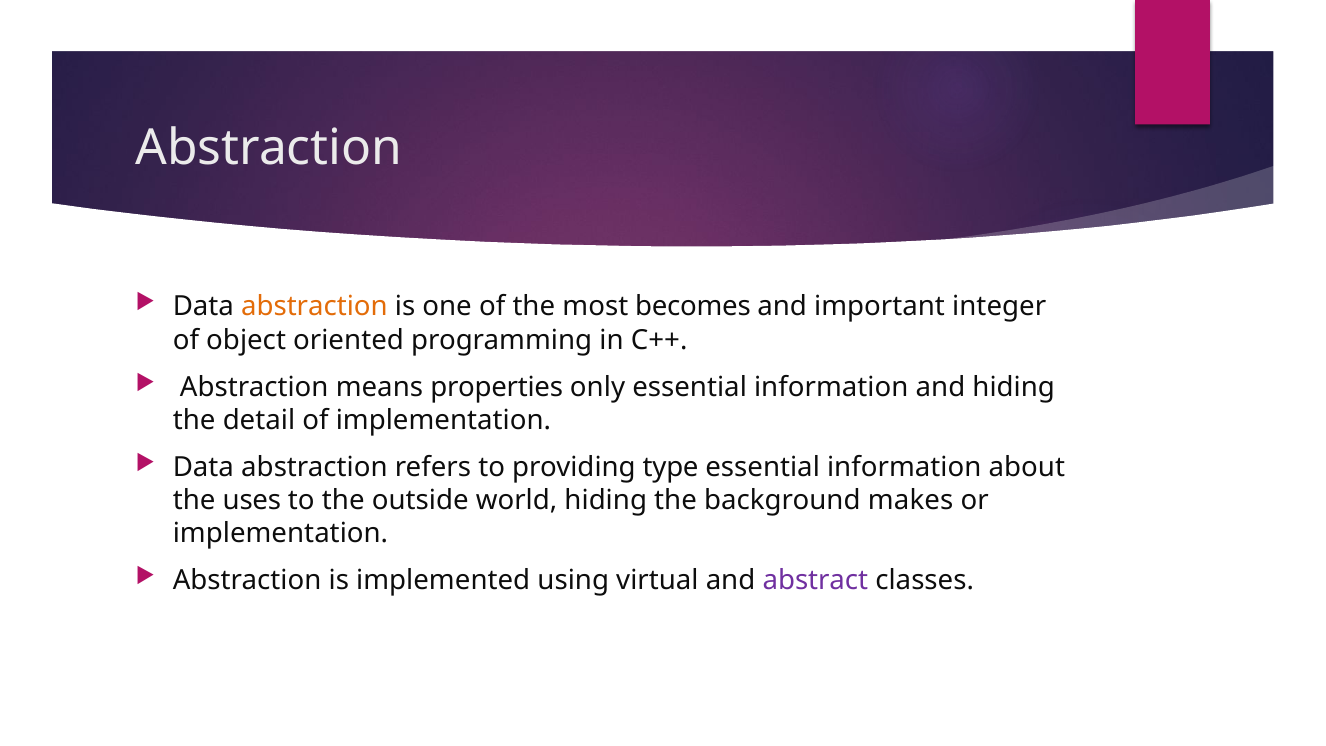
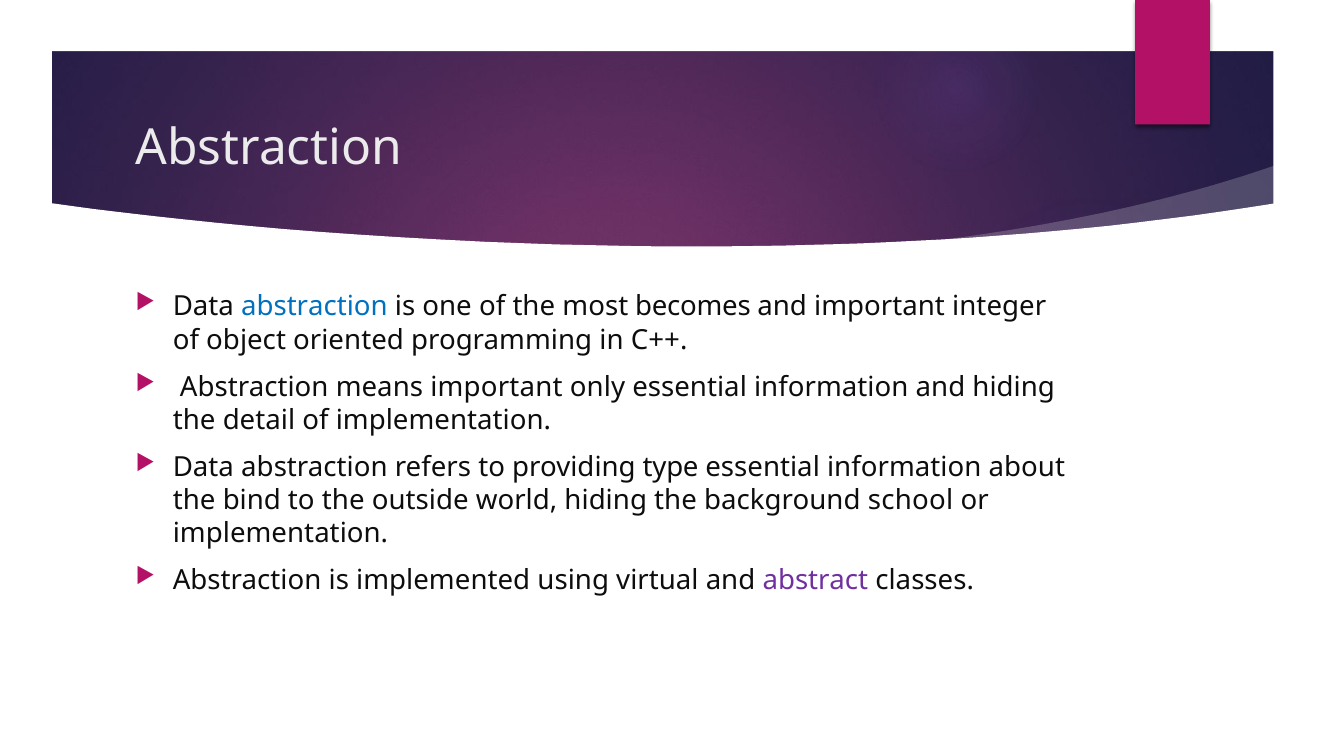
abstraction at (314, 307) colour: orange -> blue
means properties: properties -> important
uses: uses -> bind
makes: makes -> school
